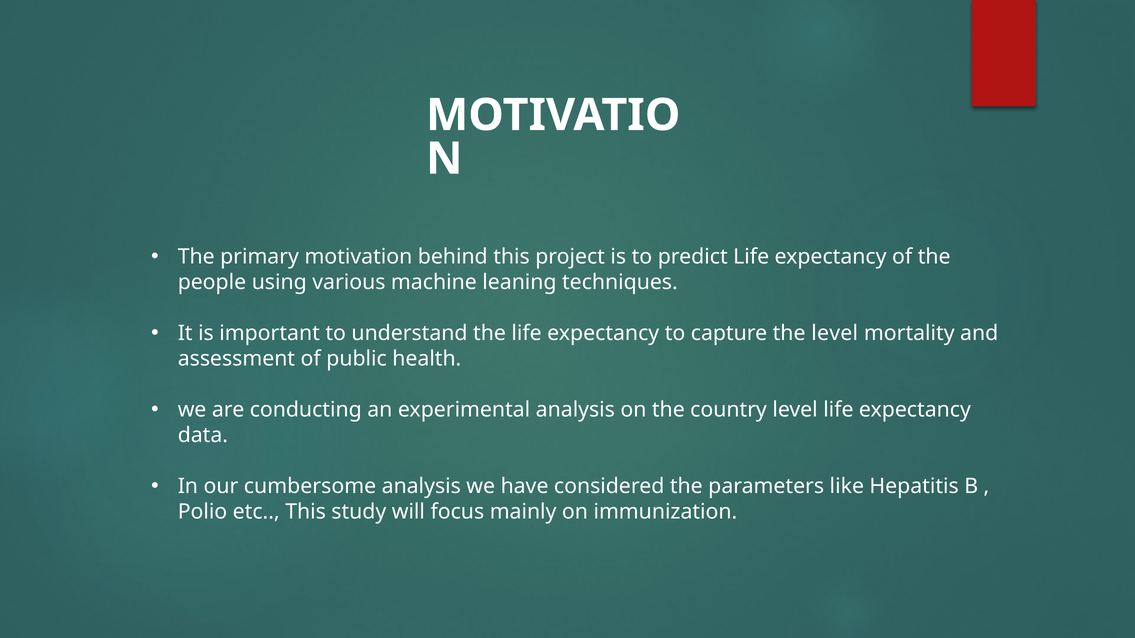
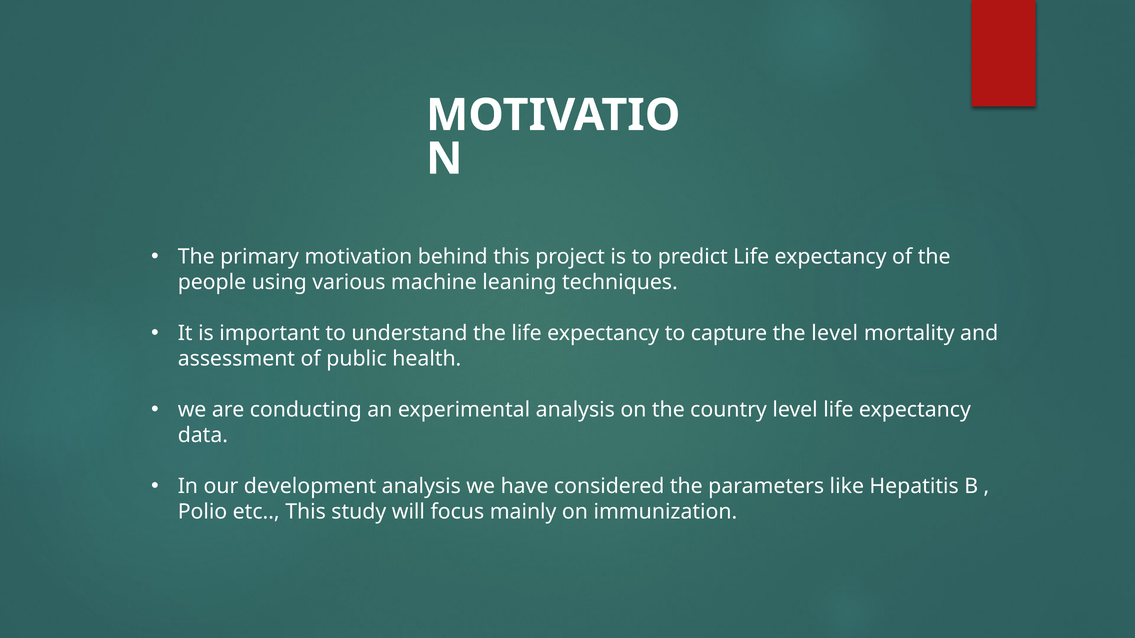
cumbersome: cumbersome -> development
